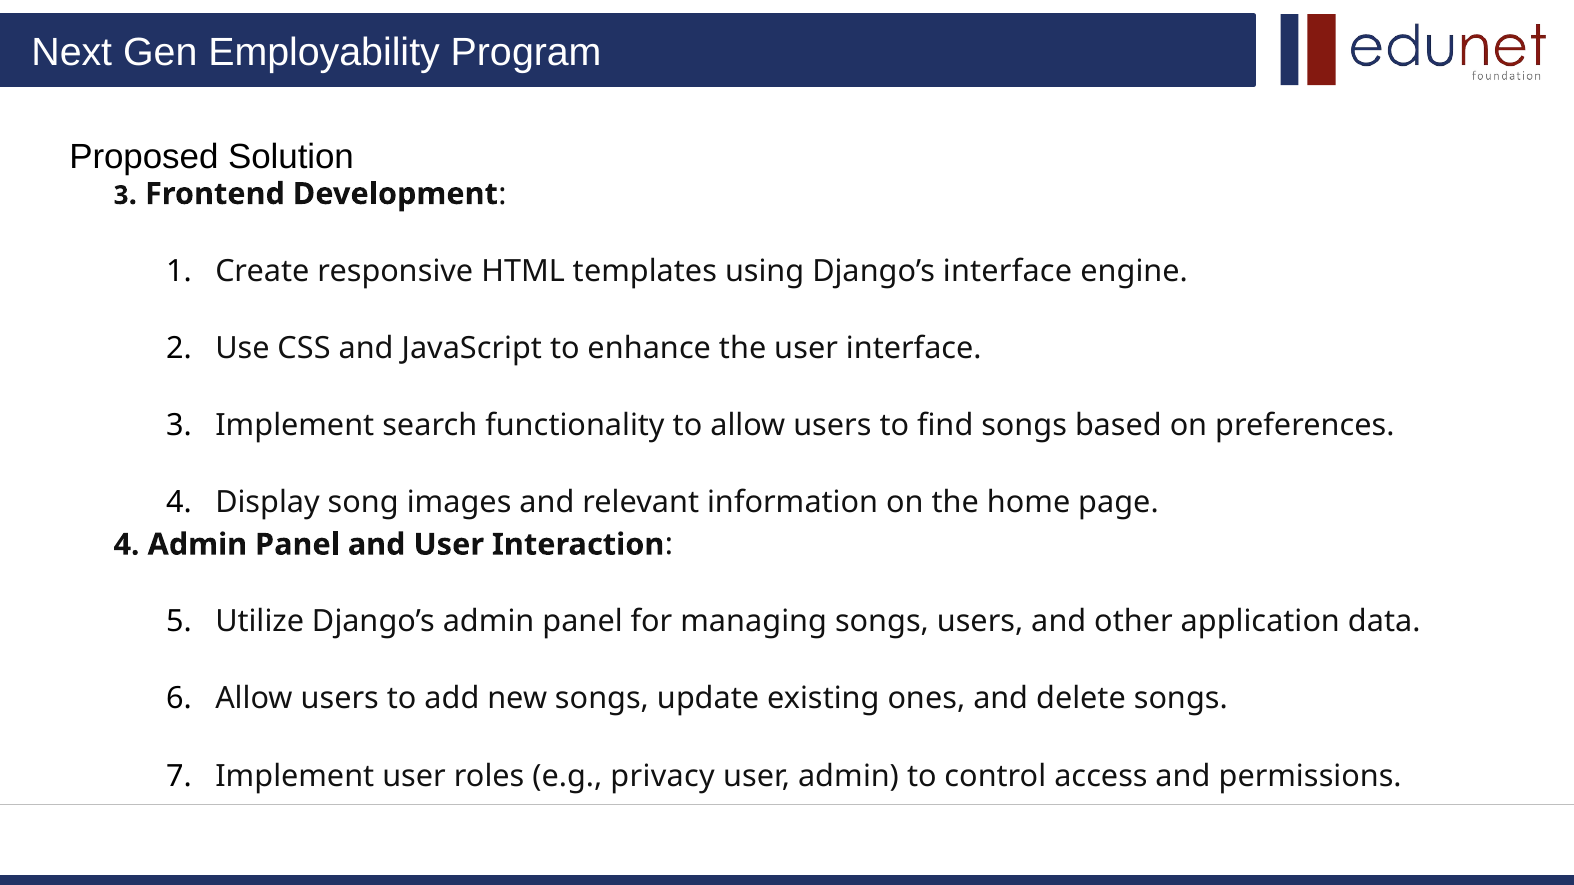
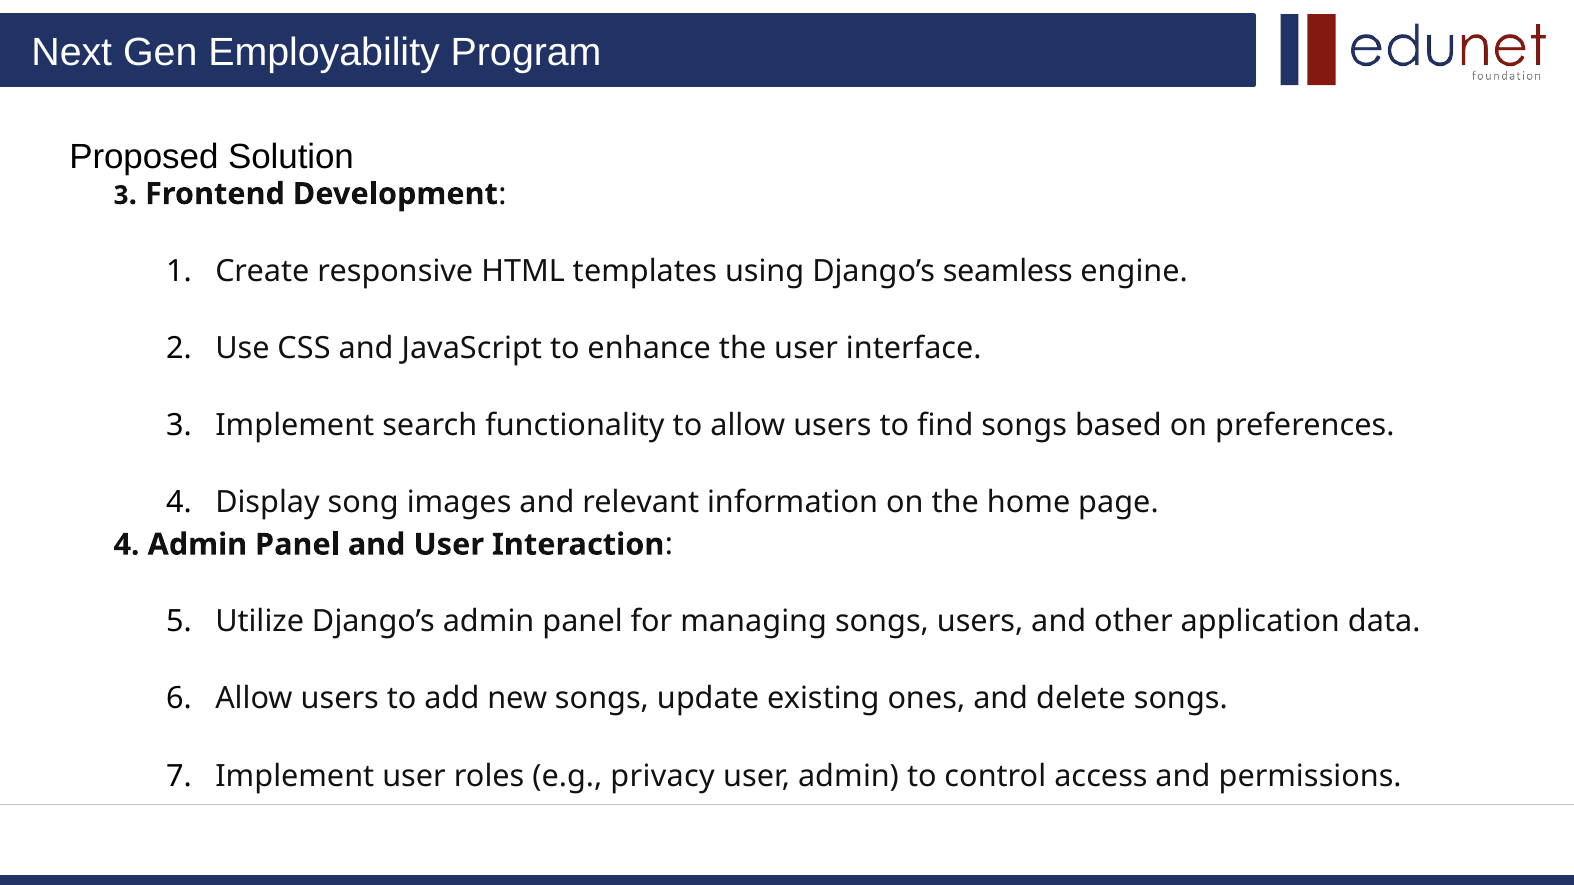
Django’s interface: interface -> seamless
